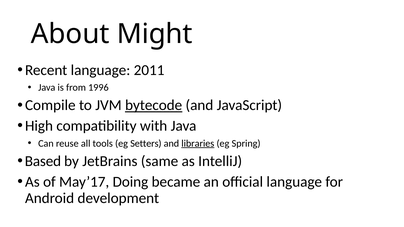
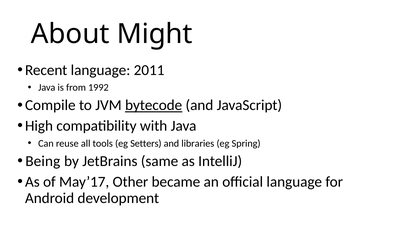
1996: 1996 -> 1992
libraries underline: present -> none
Based: Based -> Being
Doing: Doing -> Other
